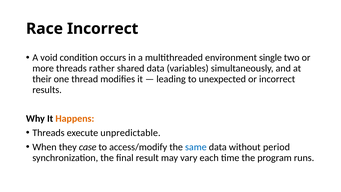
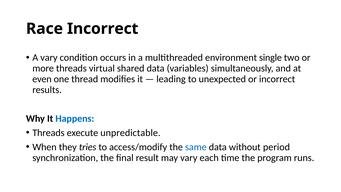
A void: void -> vary
rather: rather -> virtual
their: their -> even
Happens colour: orange -> blue
case: case -> tries
